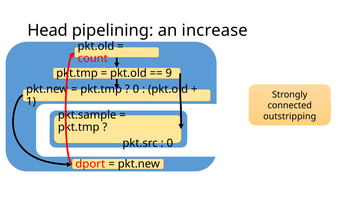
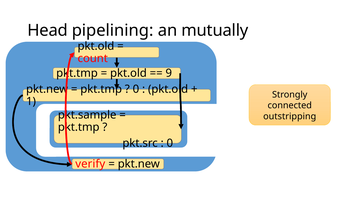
increase: increase -> mutually
dport: dport -> verify
